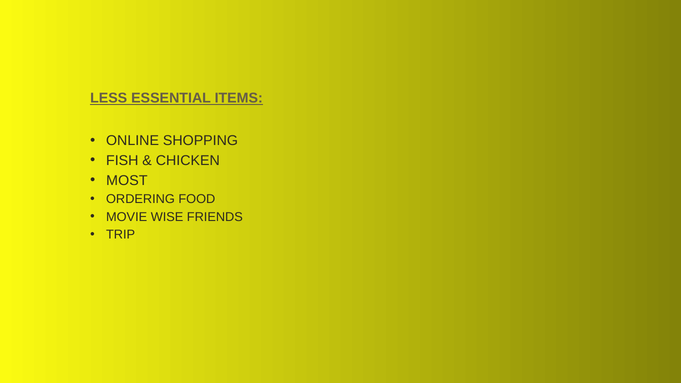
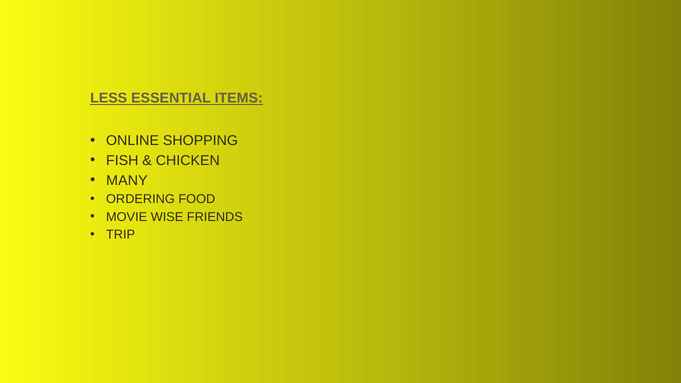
MOST: MOST -> MANY
